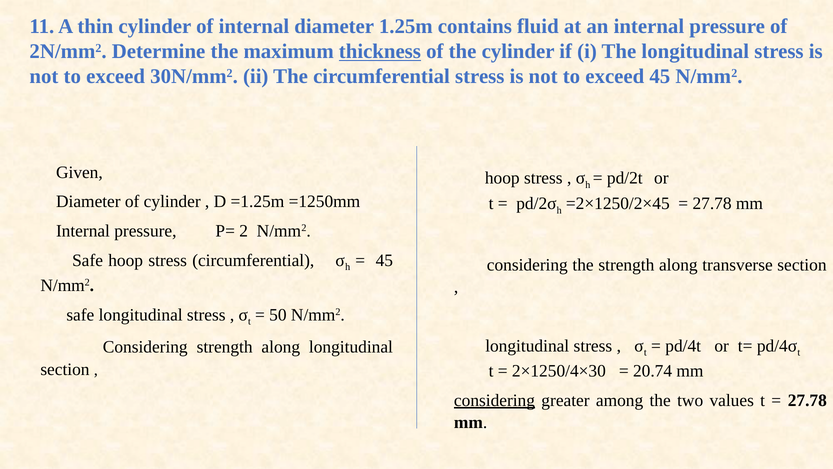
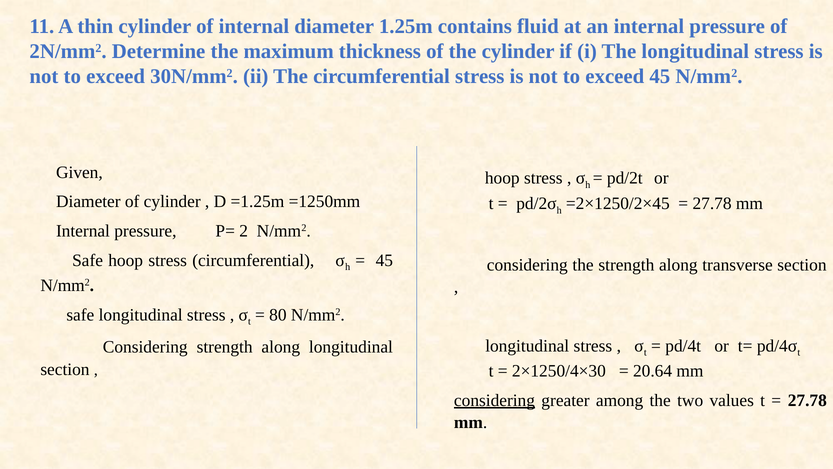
thickness underline: present -> none
50: 50 -> 80
20.74: 20.74 -> 20.64
